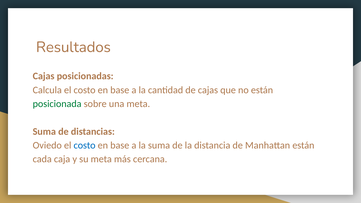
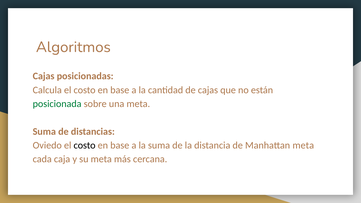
Resultados: Resultados -> Algoritmos
costo at (85, 145) colour: blue -> black
Manhattan están: están -> meta
